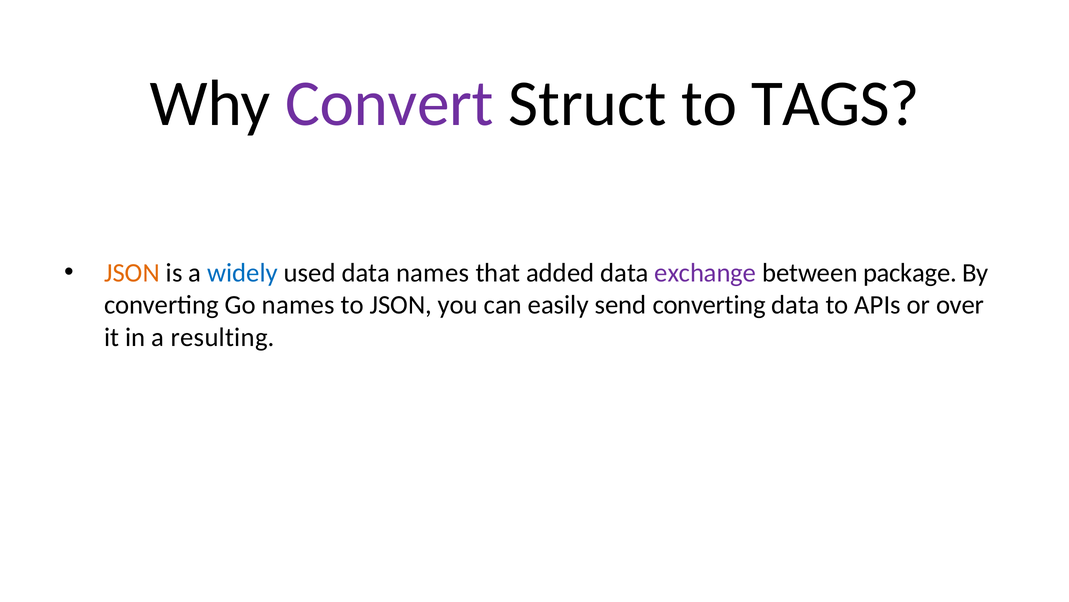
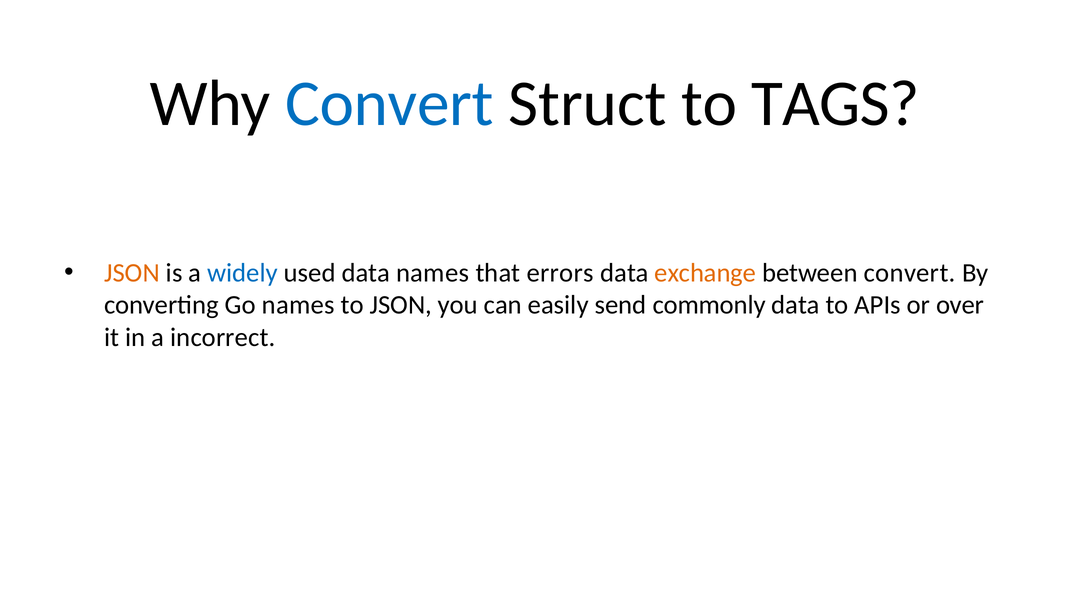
Convert at (389, 103) colour: purple -> blue
added: added -> errors
exchange colour: purple -> orange
between package: package -> convert
send converting: converting -> commonly
resulting: resulting -> incorrect
